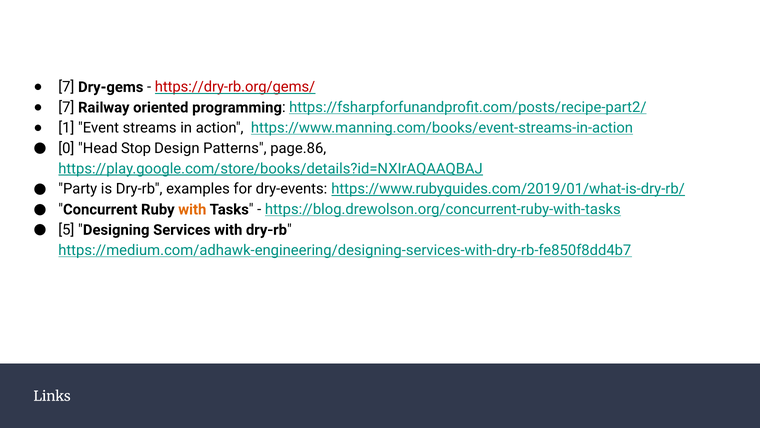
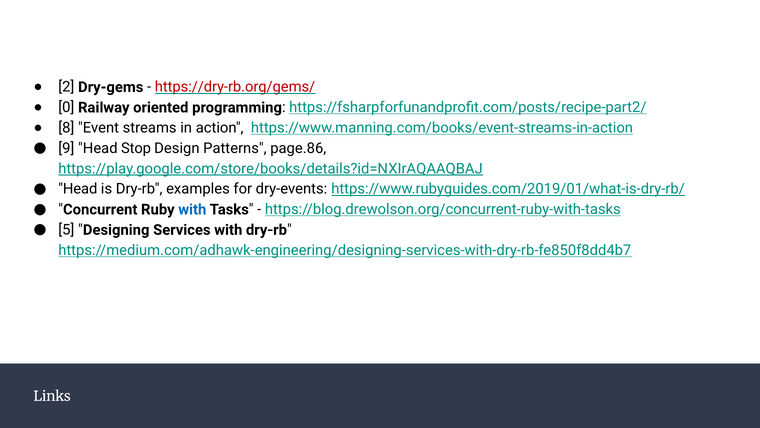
7 at (66, 87): 7 -> 2
7 at (66, 107): 7 -> 0
1: 1 -> 8
0: 0 -> 9
Party at (78, 189): Party -> Head
with at (192, 209) colour: orange -> blue
